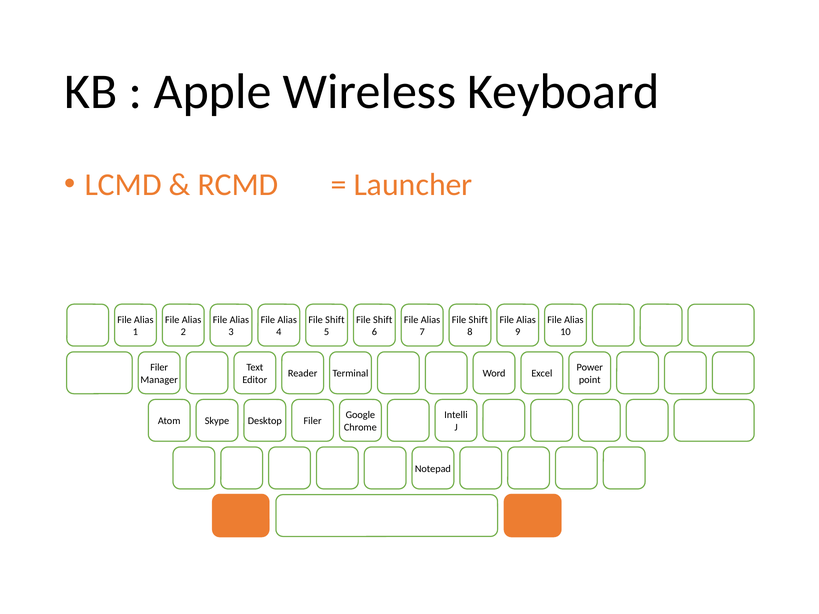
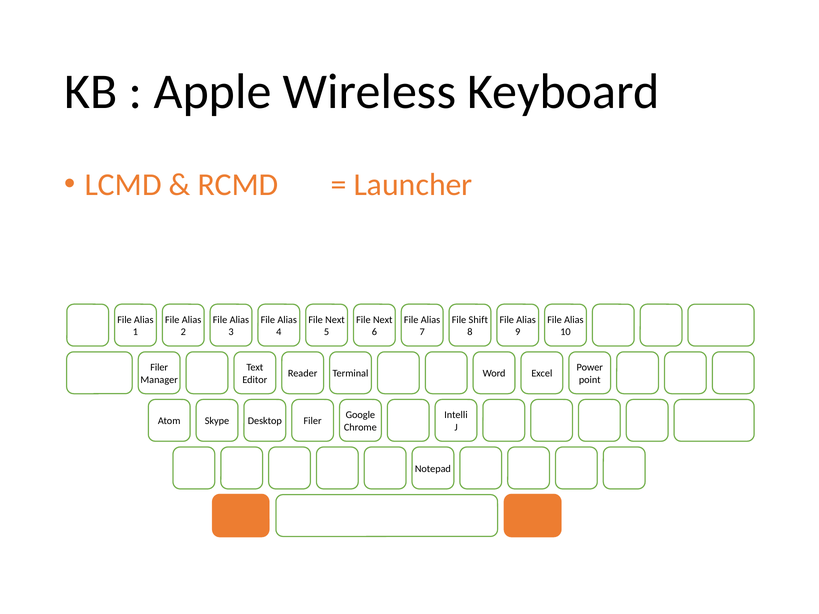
Shift at (335, 320): Shift -> Next
Shift at (383, 320): Shift -> Next
